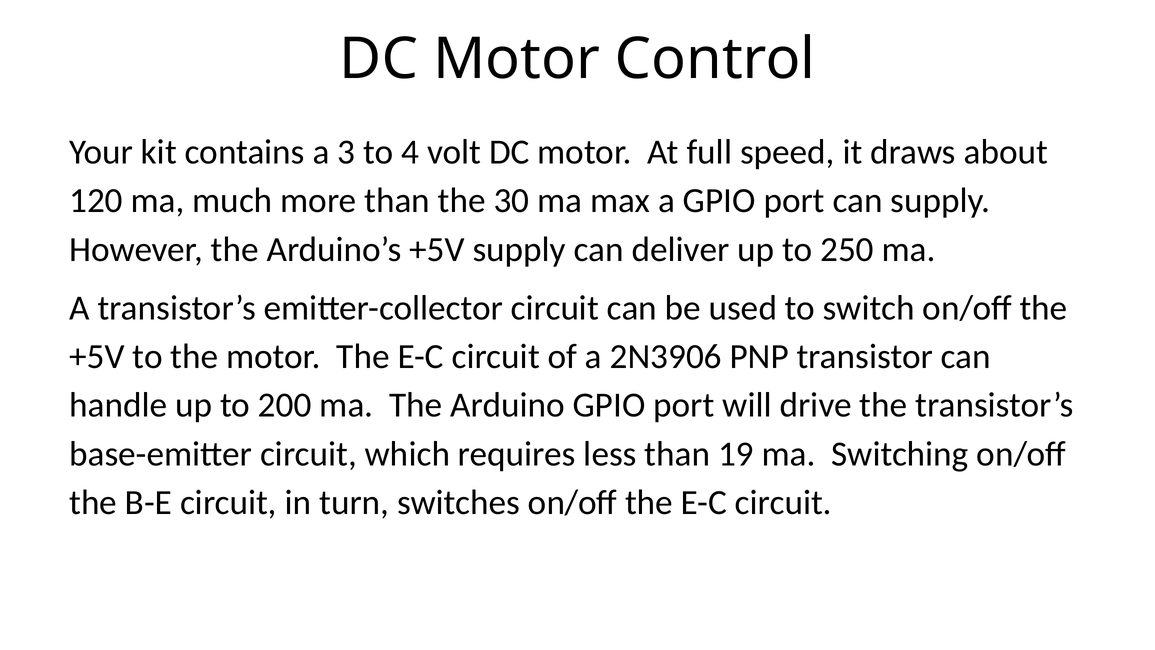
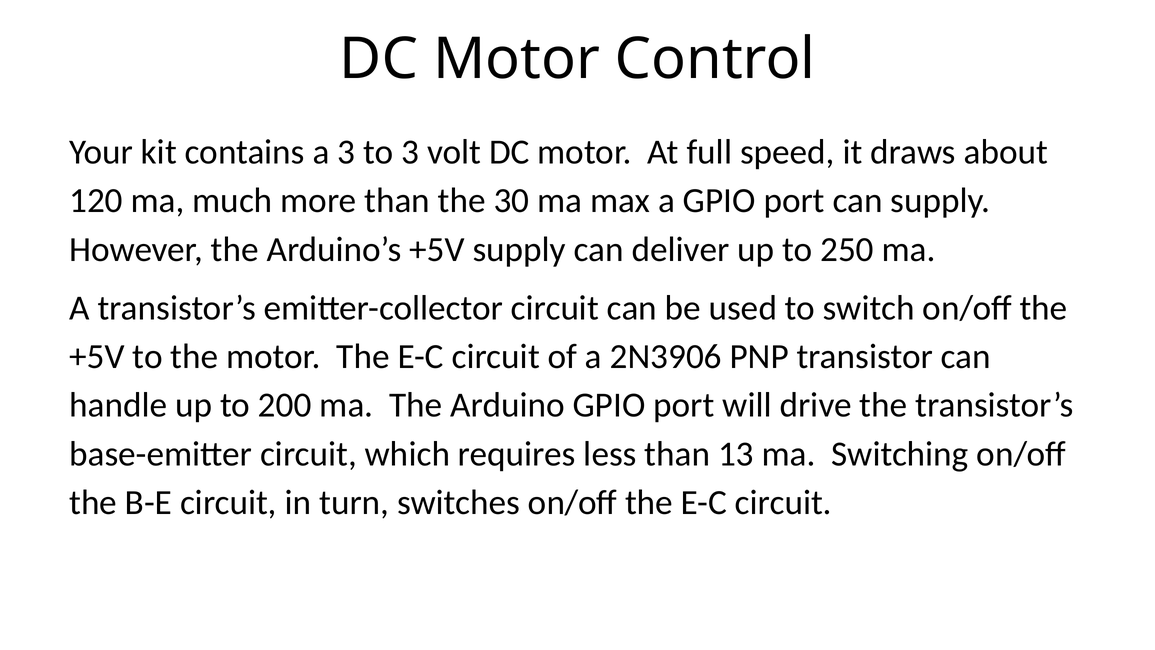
to 4: 4 -> 3
19: 19 -> 13
